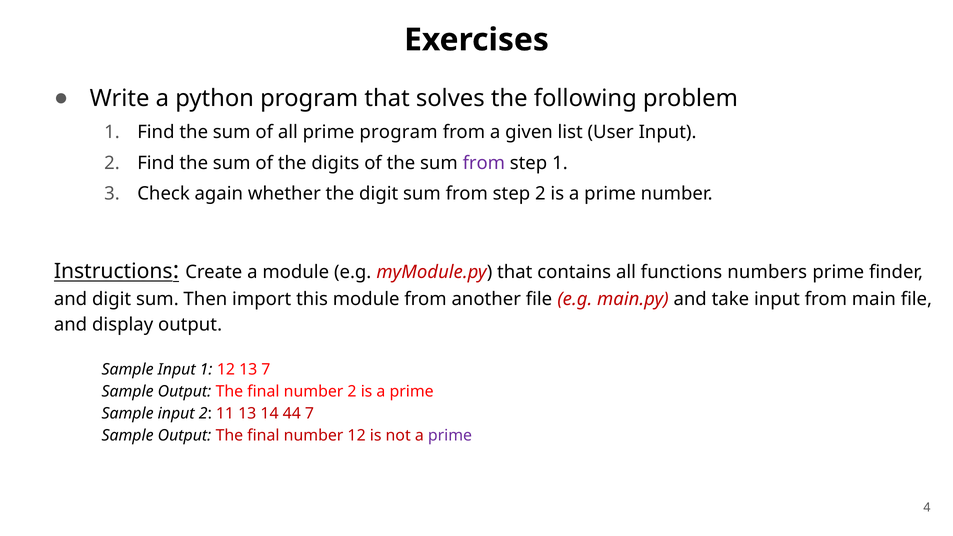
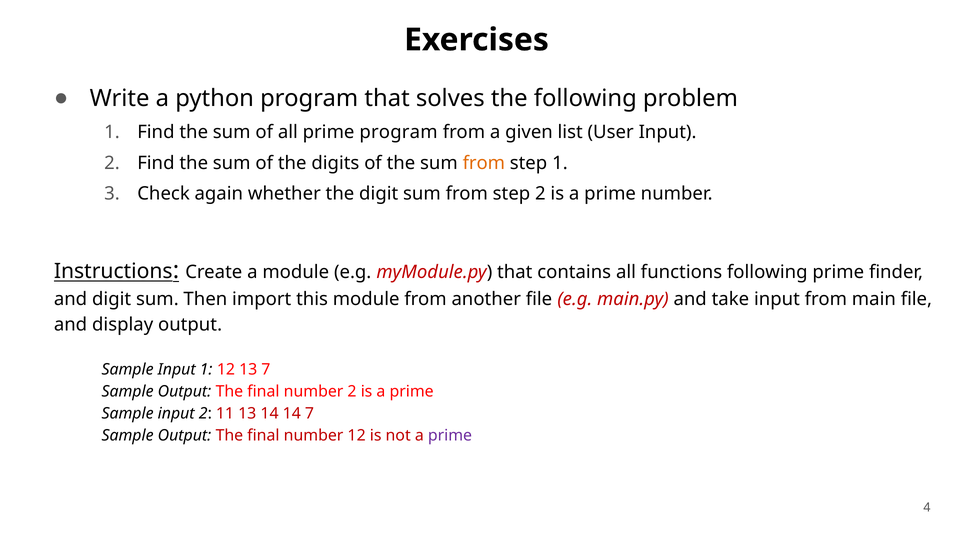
from at (484, 163) colour: purple -> orange
functions numbers: numbers -> following
14 44: 44 -> 14
